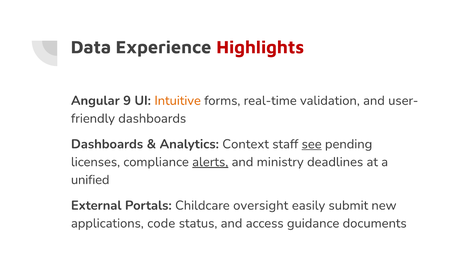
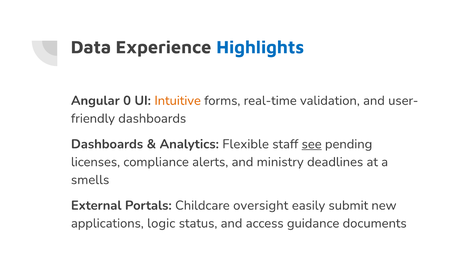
Highlights colour: red -> blue
9: 9 -> 0
Context: Context -> Flexible
alerts underline: present -> none
unified: unified -> smells
code: code -> logic
